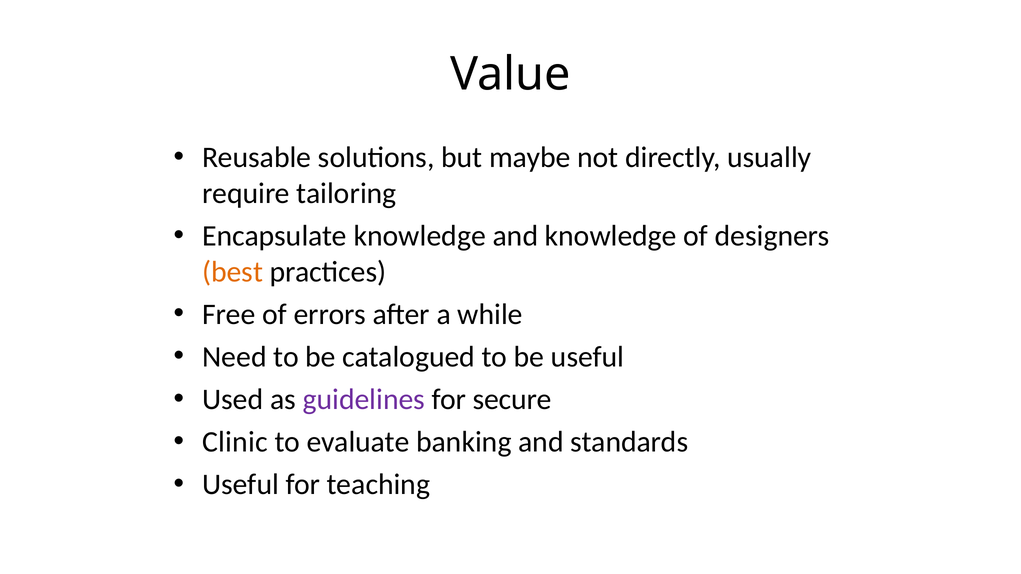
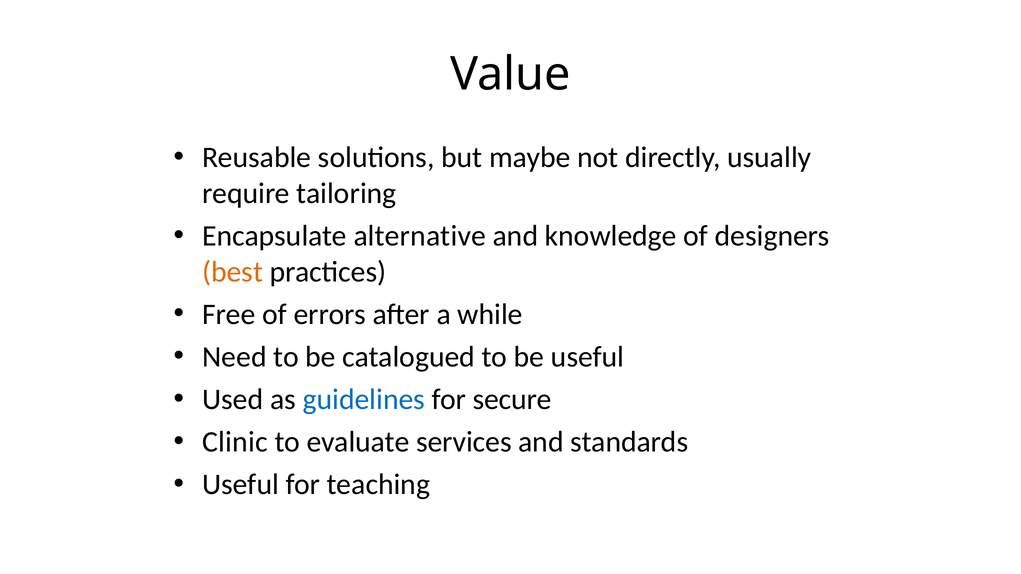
Encapsulate knowledge: knowledge -> alternative
guidelines colour: purple -> blue
banking: banking -> services
